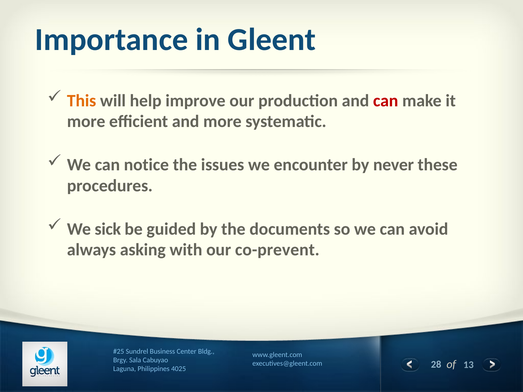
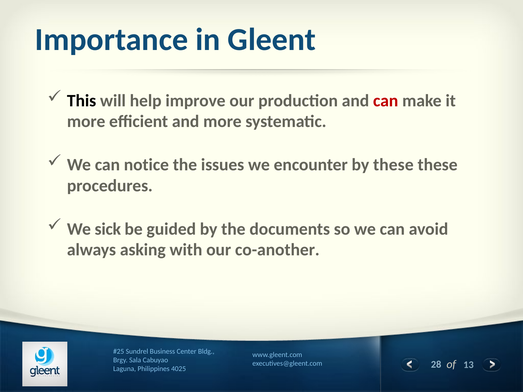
This colour: orange -> black
by never: never -> these
co-prevent: co-prevent -> co-another
